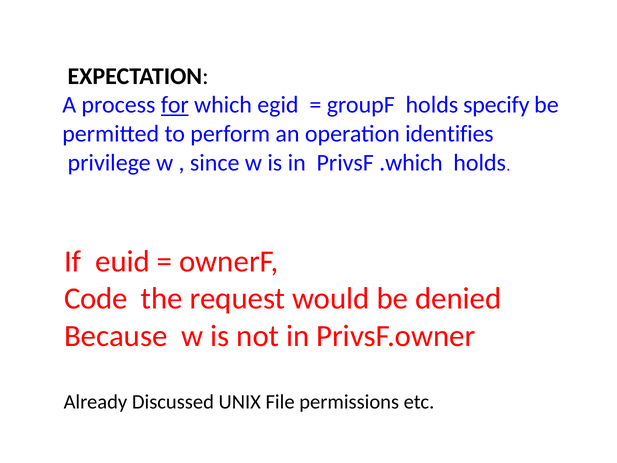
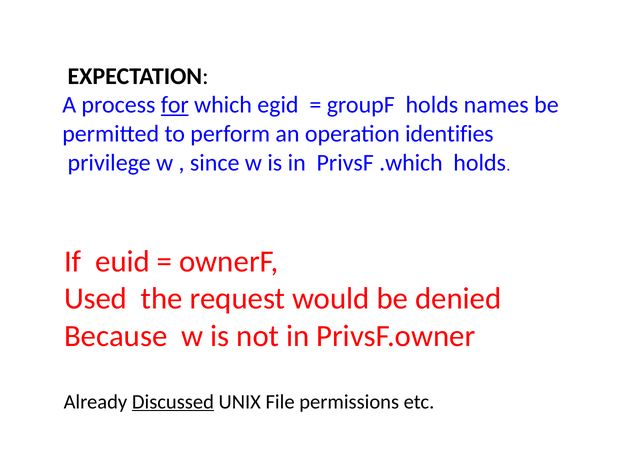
specify: specify -> names
Code: Code -> Used
Discussed underline: none -> present
